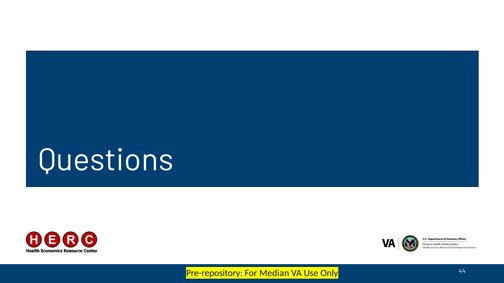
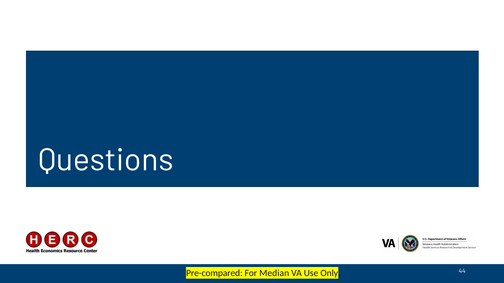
Pre-repository: Pre-repository -> Pre-compared
